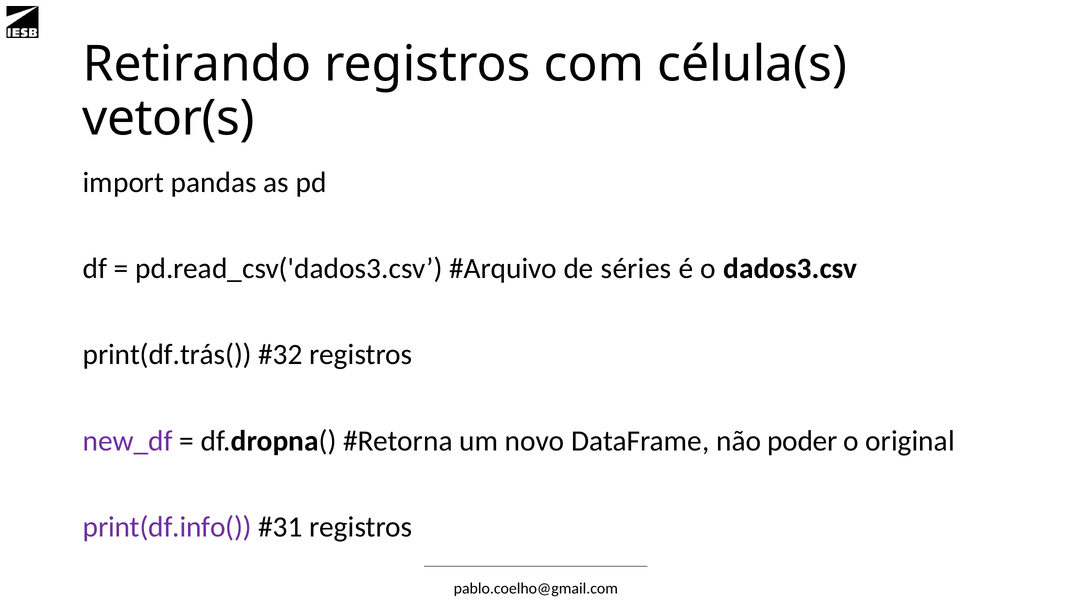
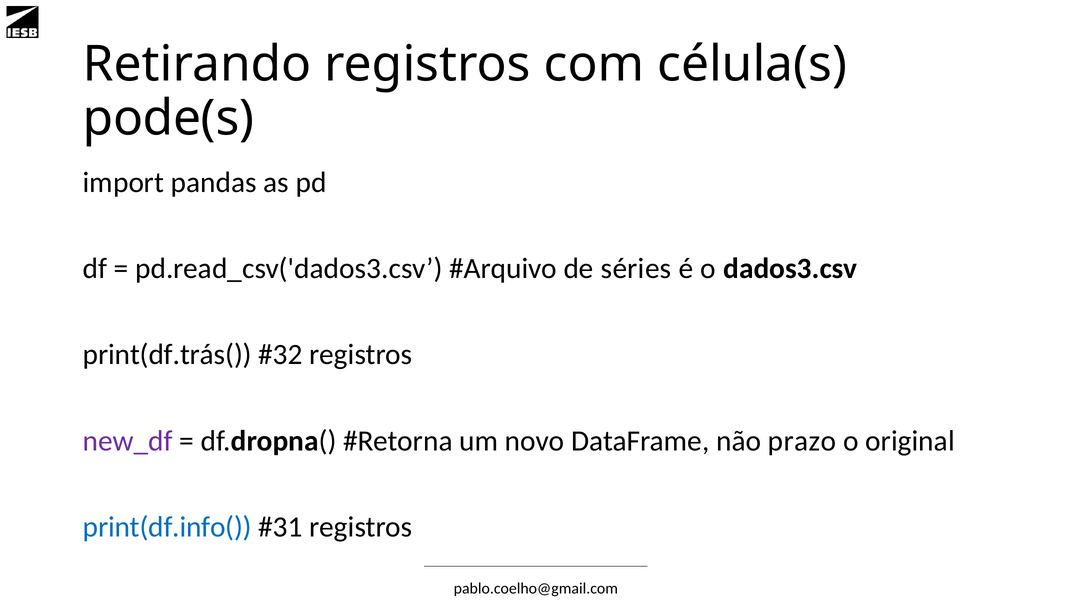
vetor(s: vetor(s -> pode(s
poder: poder -> prazo
print(df.info( colour: purple -> blue
